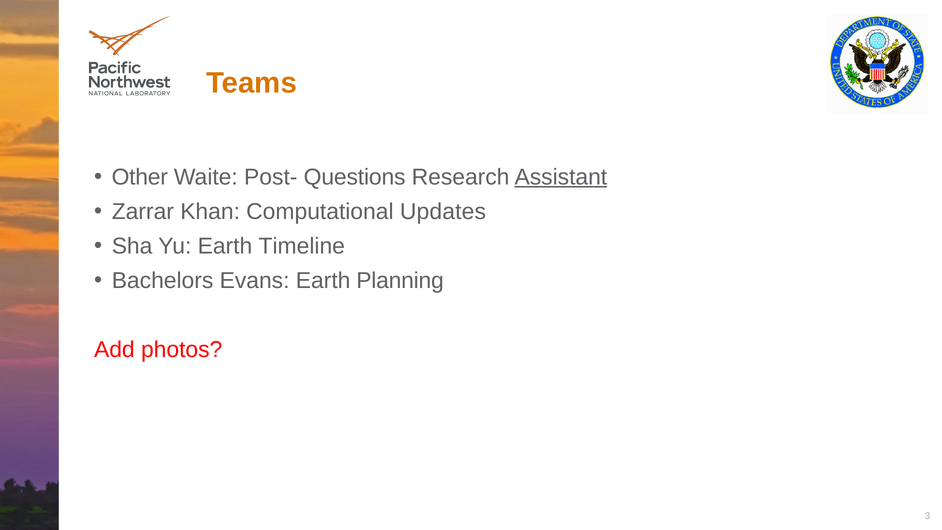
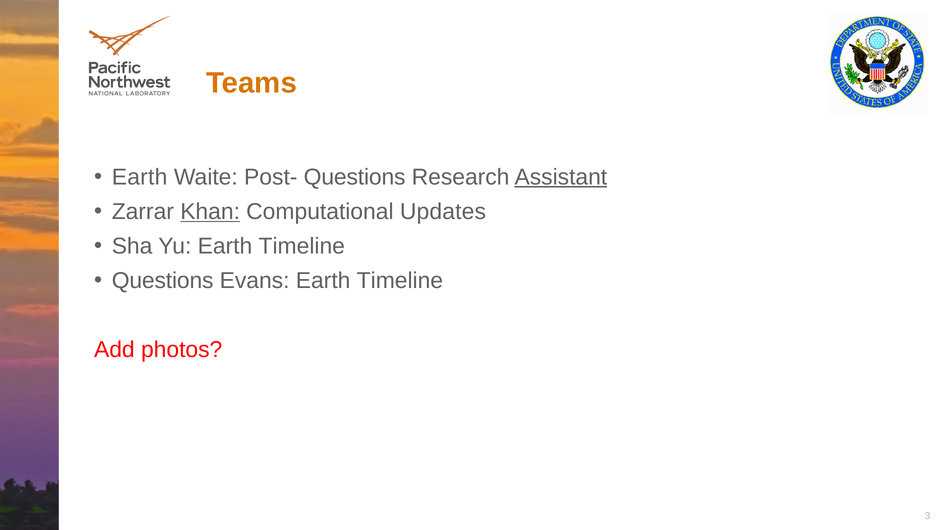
Other at (140, 177): Other -> Earth
Khan underline: none -> present
Bachelors at (163, 281): Bachelors -> Questions
Evans Earth Planning: Planning -> Timeline
